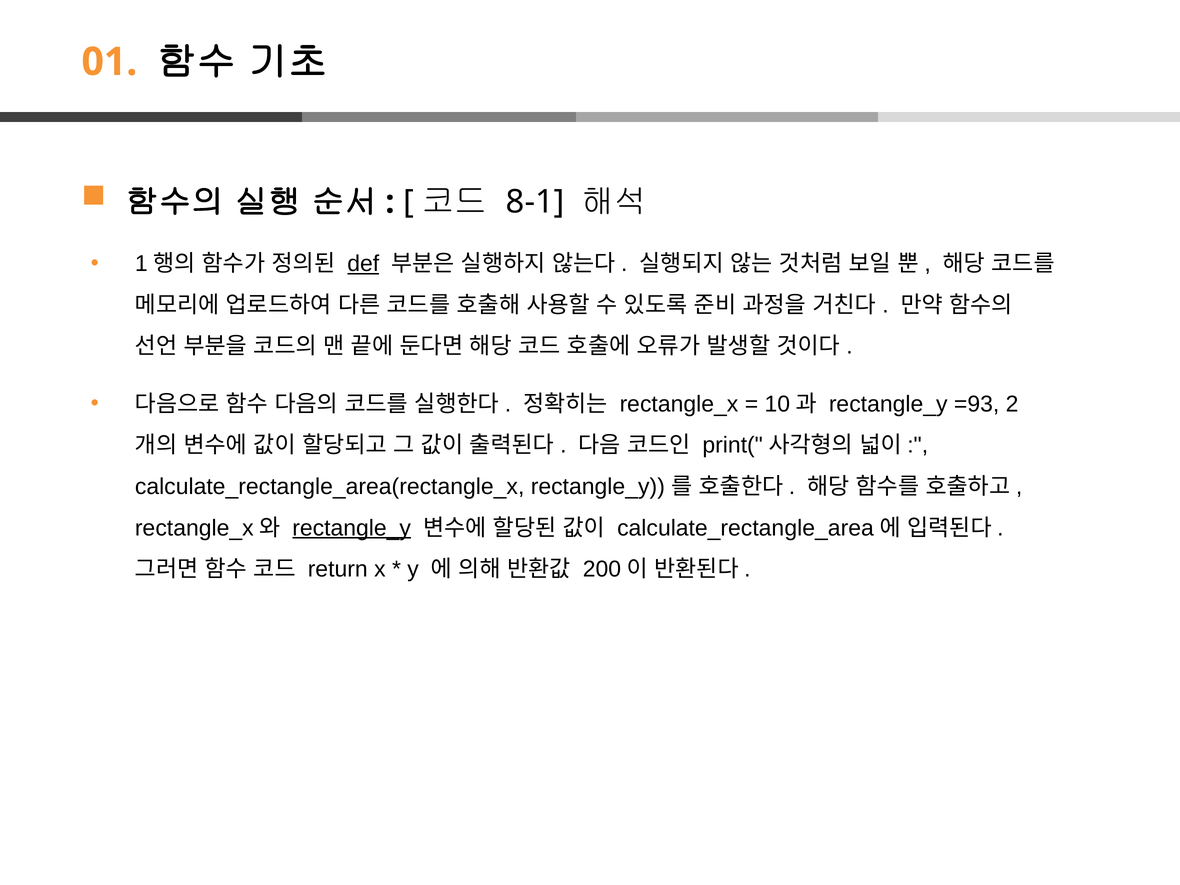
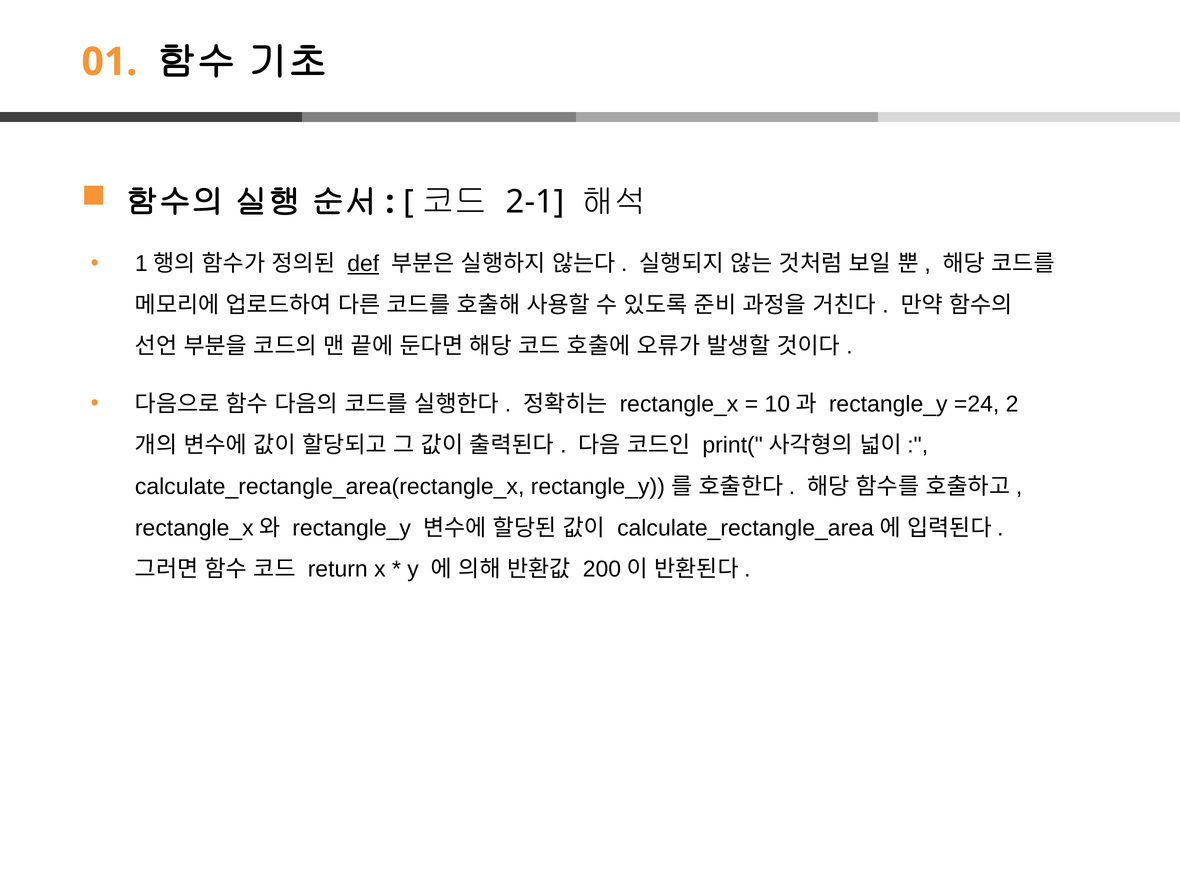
8-1: 8-1 -> 2-1
=93: =93 -> =24
rectangle_y at (352, 528) underline: present -> none
